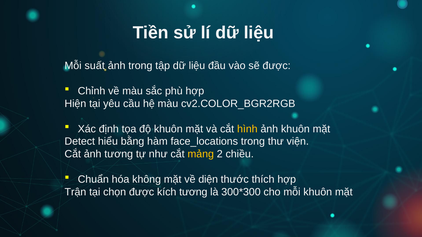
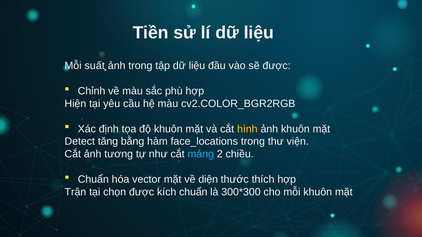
hiểu: hiểu -> tăng
mảng colour: yellow -> light blue
không: không -> vector
kích tương: tương -> chuẩn
